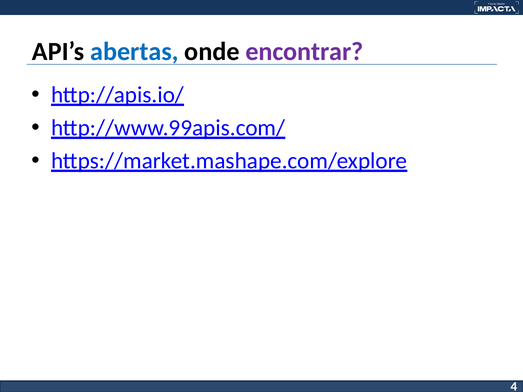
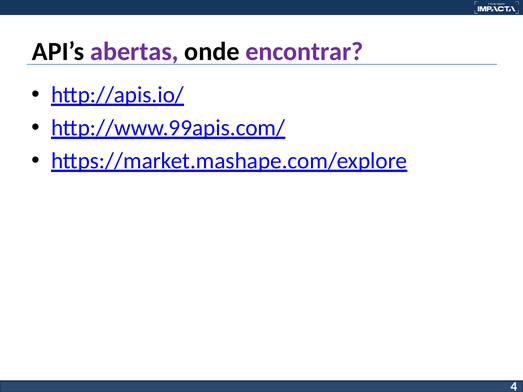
abertas colour: blue -> purple
